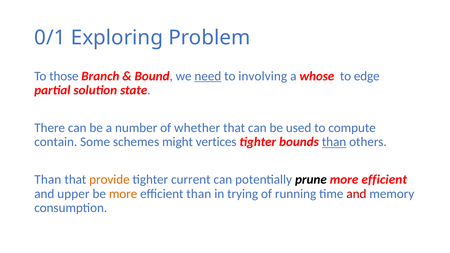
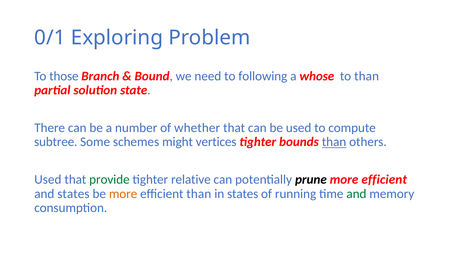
need underline: present -> none
involving: involving -> following
to edge: edge -> than
contain: contain -> subtree
Than at (48, 180): Than -> Used
provide colour: orange -> green
current: current -> relative
and upper: upper -> states
in trying: trying -> states
and at (356, 194) colour: red -> green
